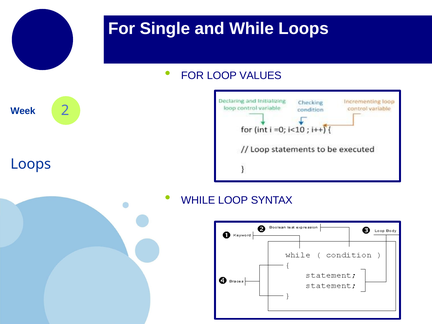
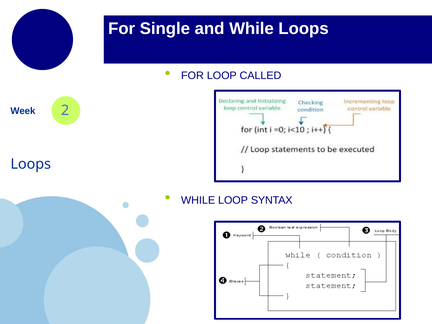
VALUES: VALUES -> CALLED
